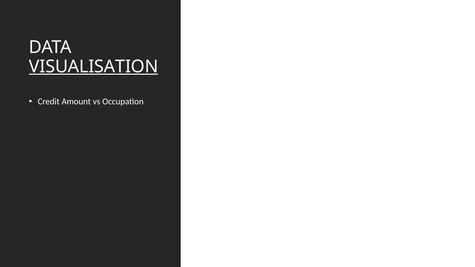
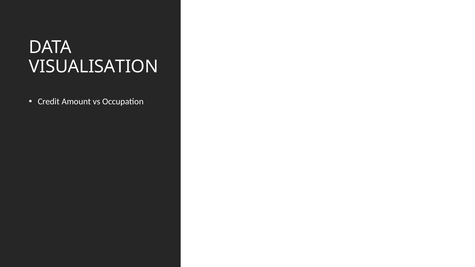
VISUALISATION underline: present -> none
